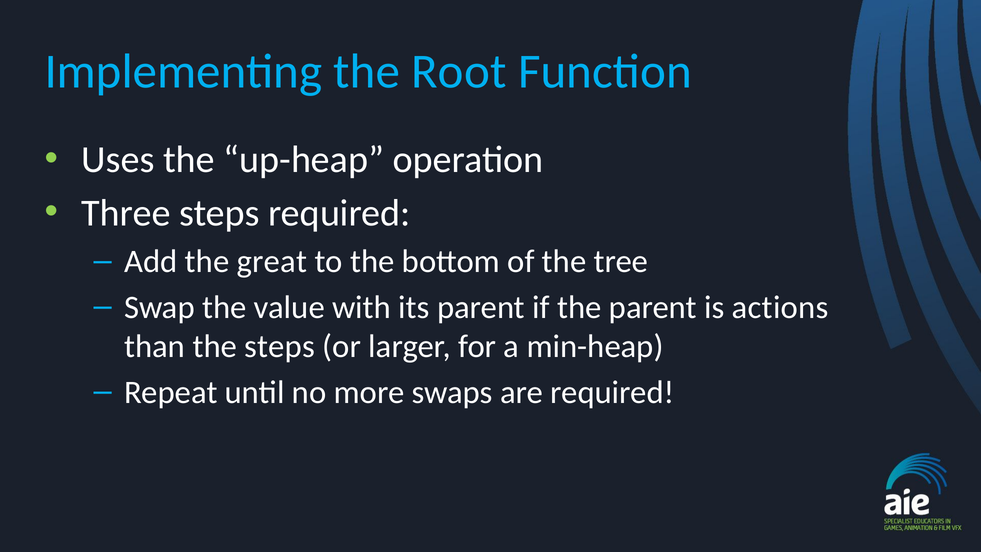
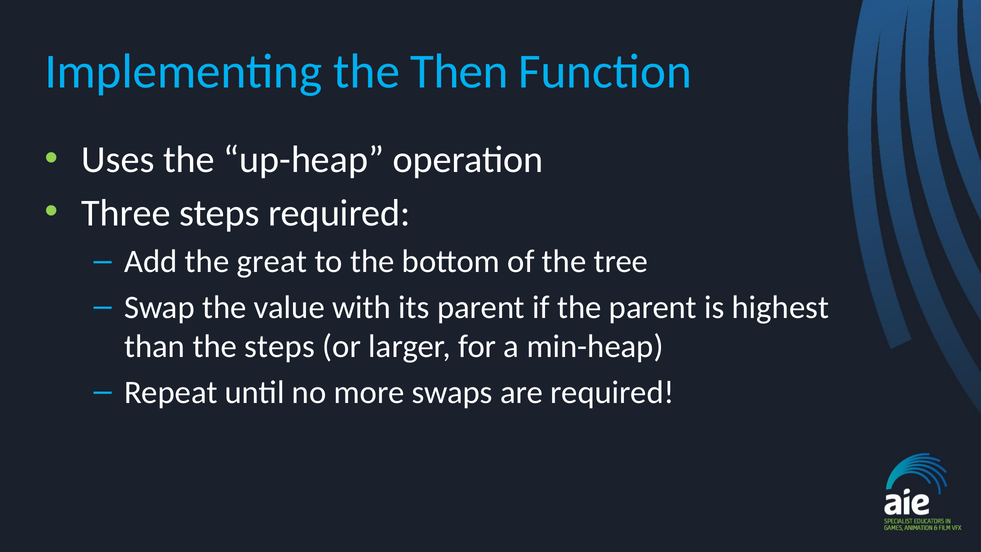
Root: Root -> Then
actions: actions -> highest
